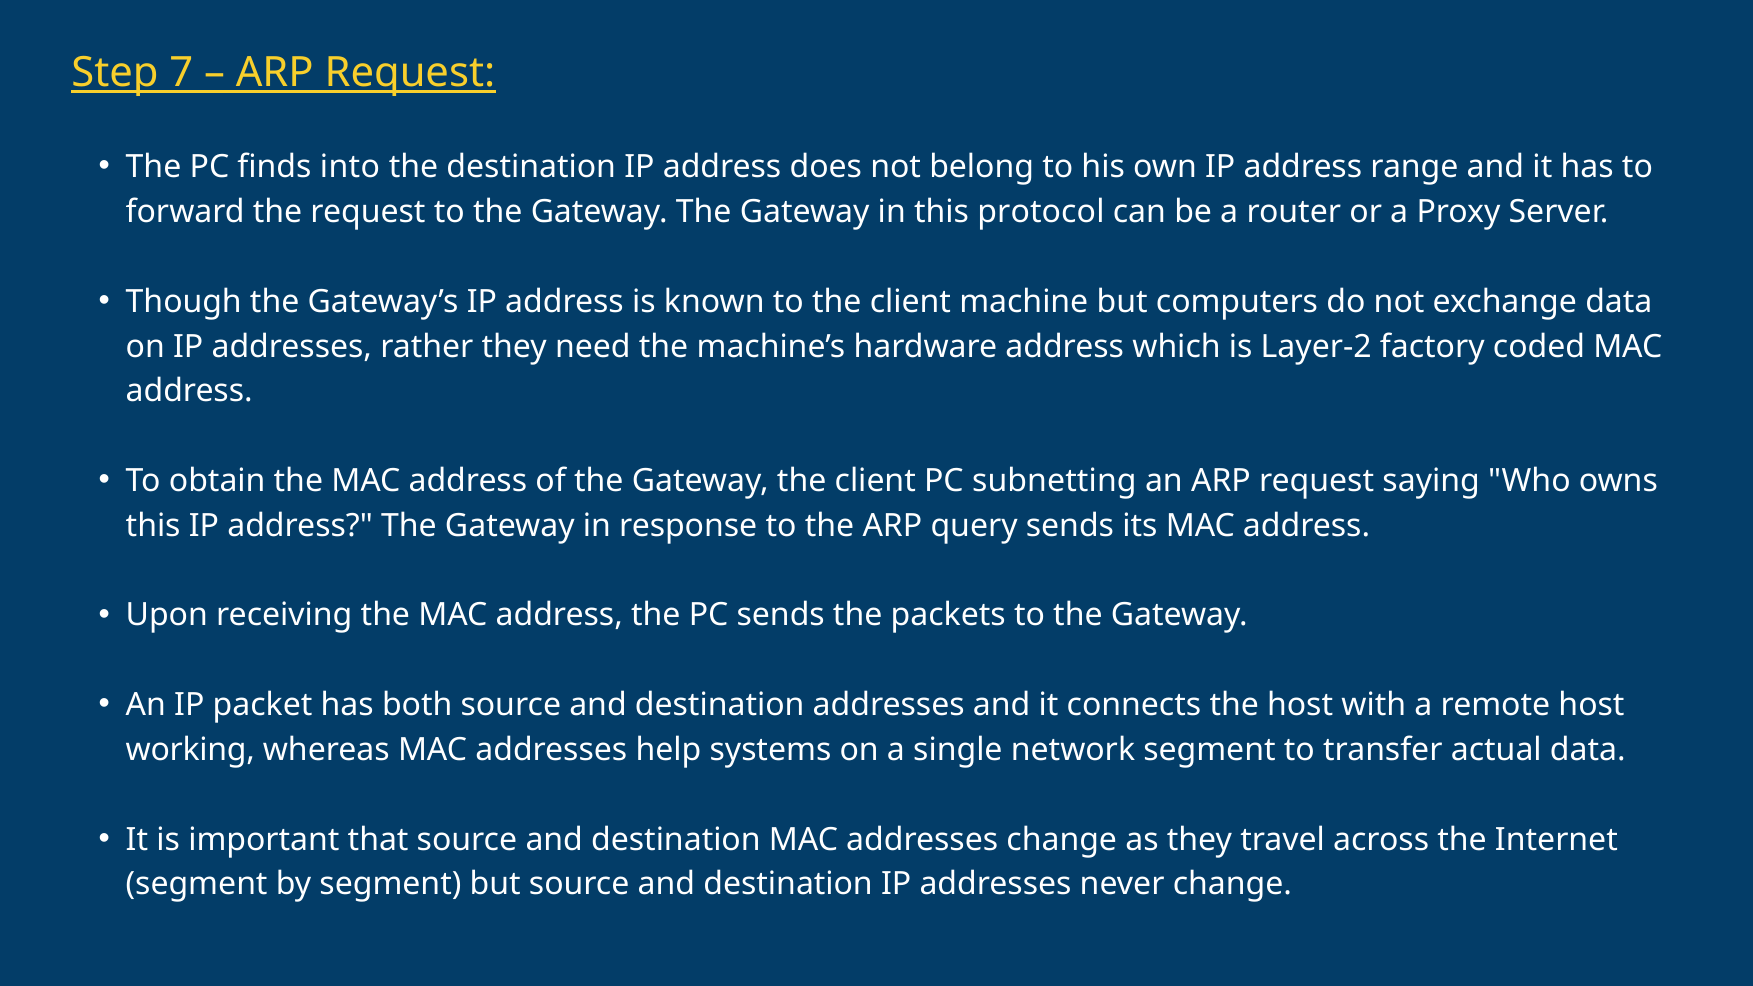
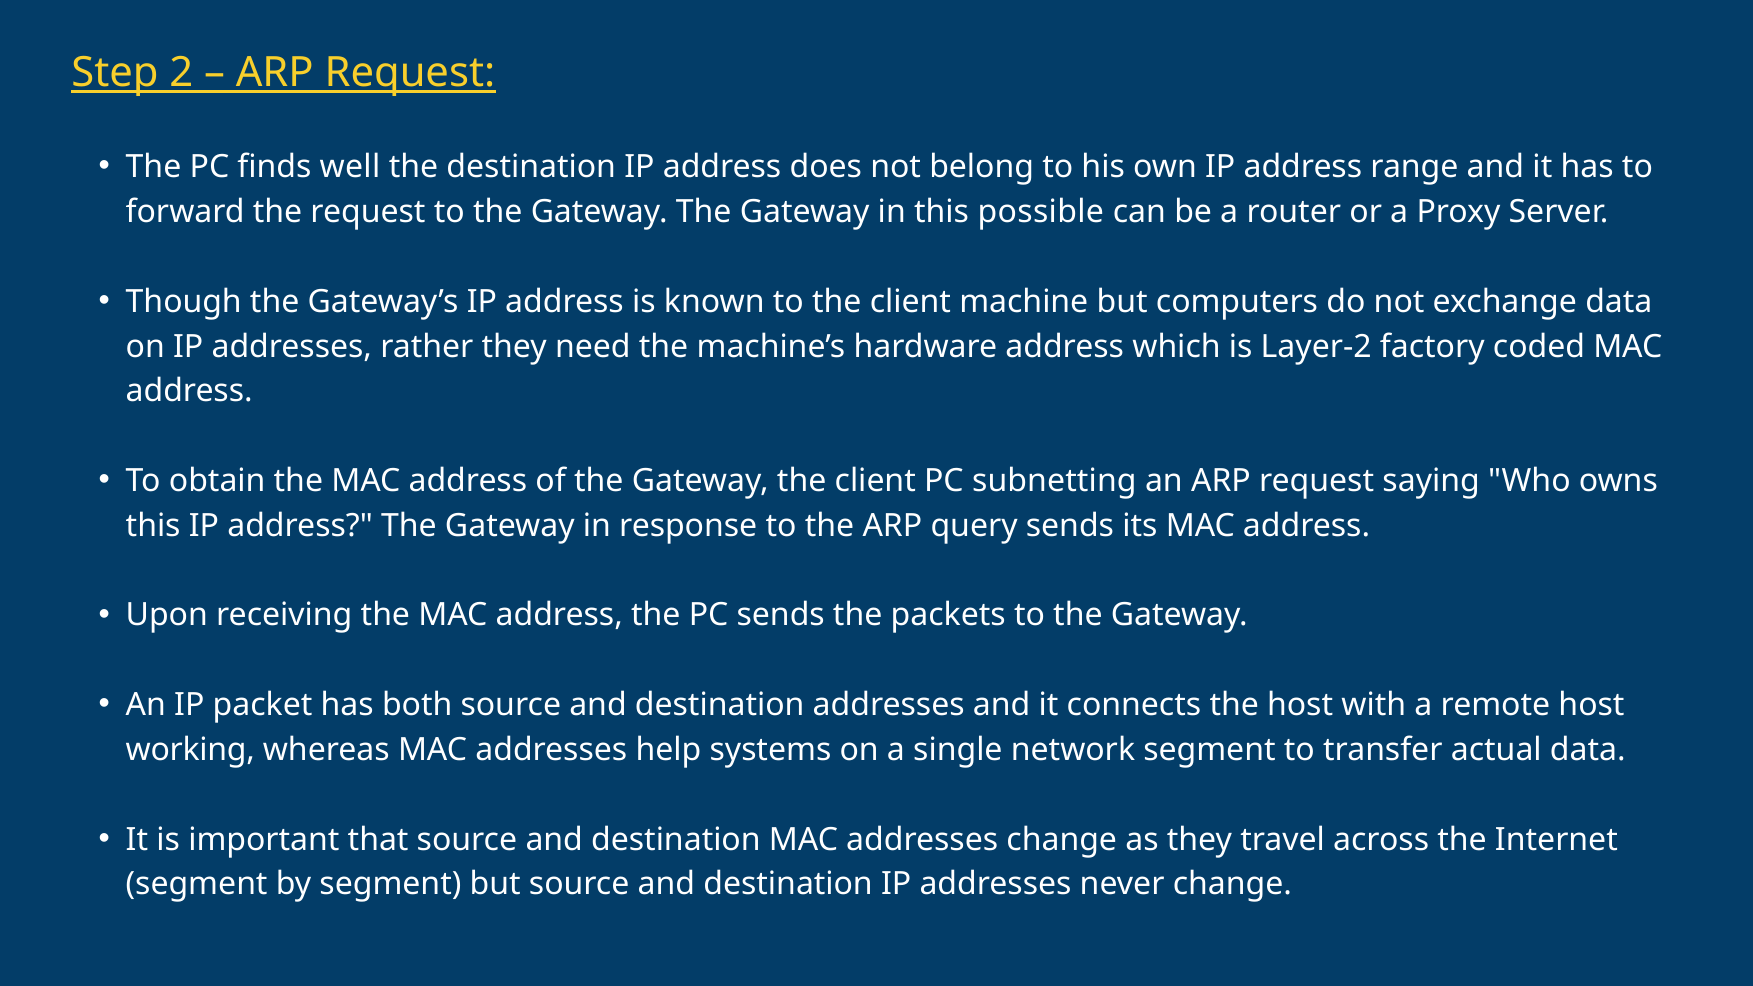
7: 7 -> 2
into: into -> well
protocol: protocol -> possible
